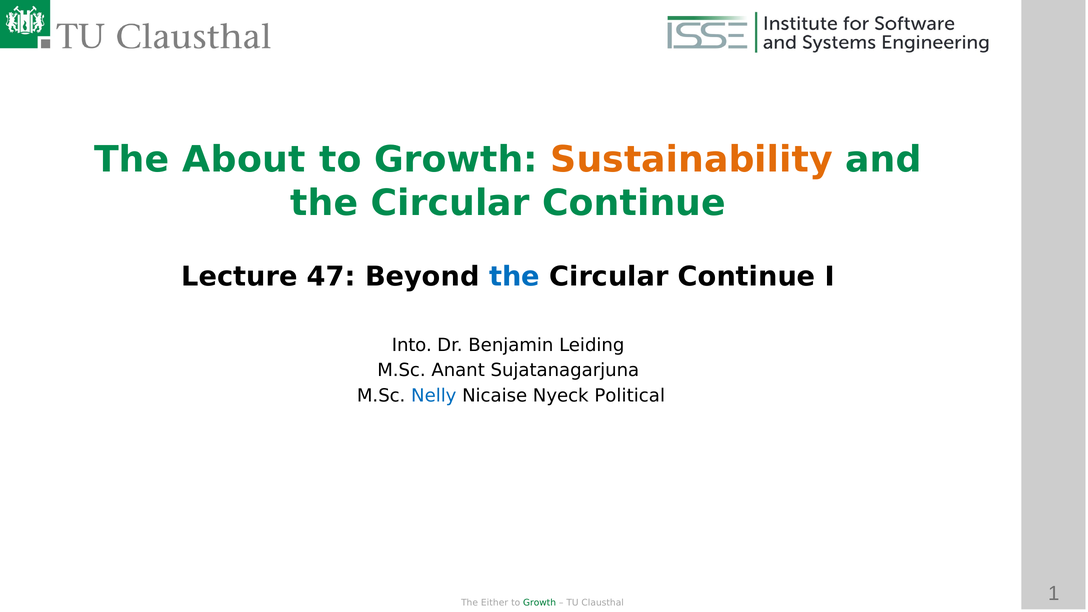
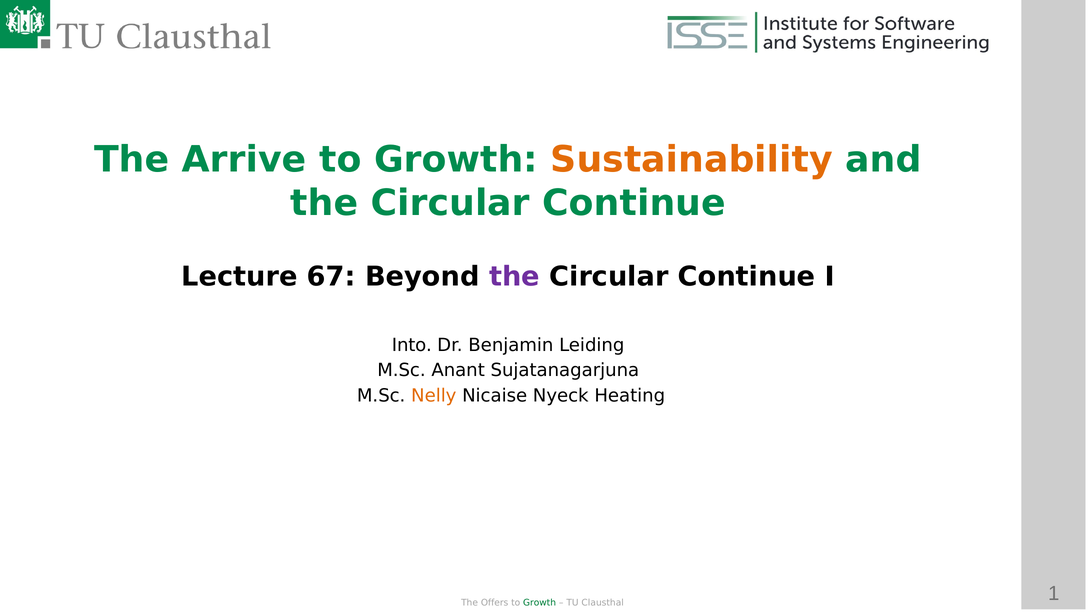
About: About -> Arrive
47: 47 -> 67
the at (514, 277) colour: blue -> purple
Nelly colour: blue -> orange
Political: Political -> Heating
Either: Either -> Offers
